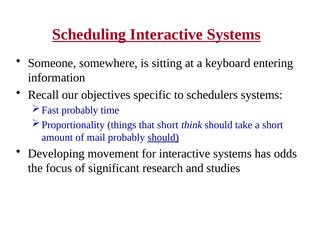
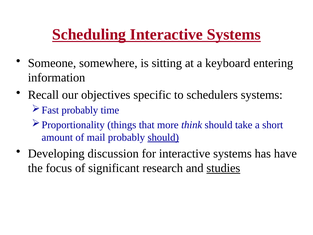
that short: short -> more
movement: movement -> discussion
odds: odds -> have
studies underline: none -> present
